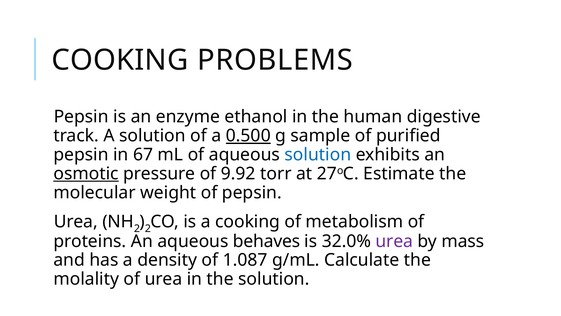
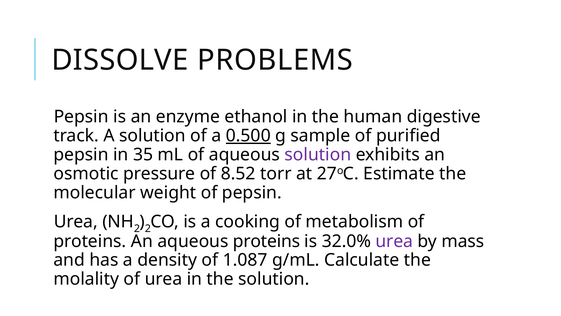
COOKING at (120, 60): COOKING -> DISSOLVE
67: 67 -> 35
solution at (318, 155) colour: blue -> purple
osmotic underline: present -> none
9.92: 9.92 -> 8.52
aqueous behaves: behaves -> proteins
